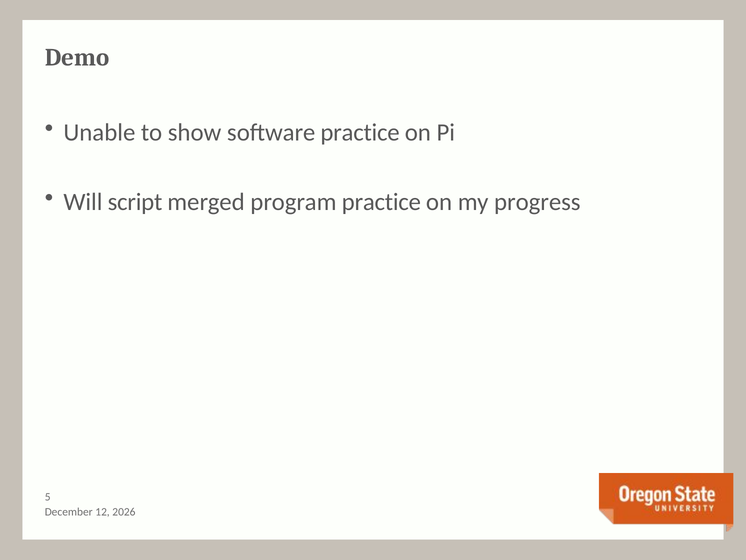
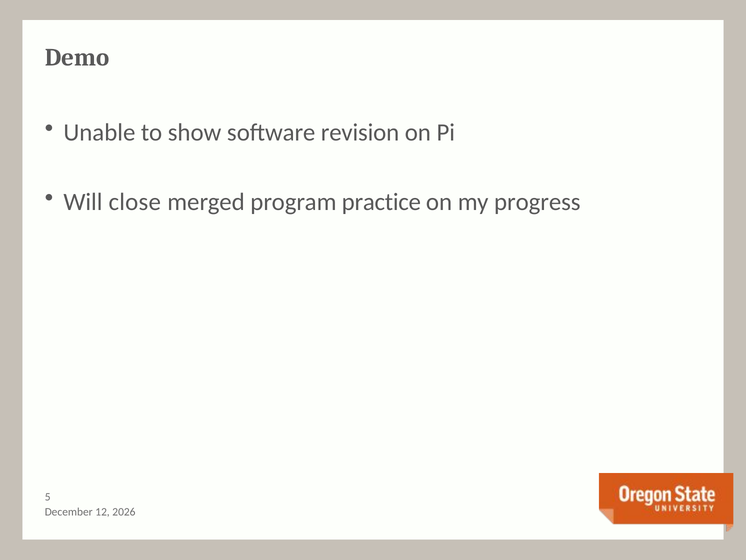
software practice: practice -> revision
script: script -> close
